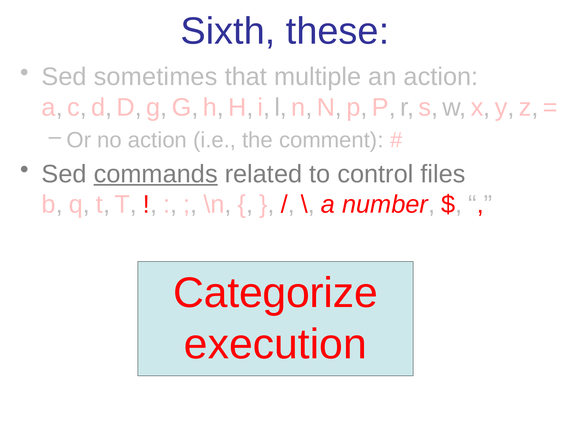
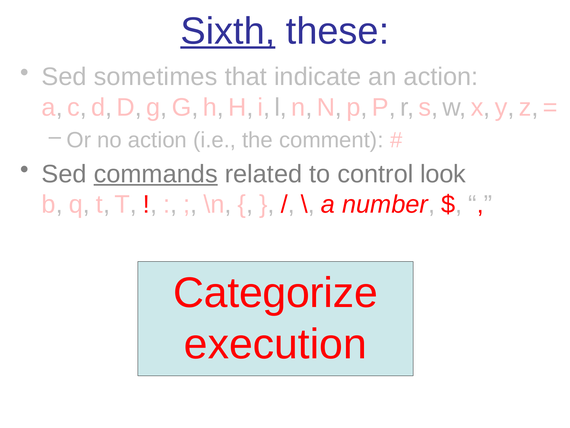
Sixth underline: none -> present
multiple: multiple -> indicate
files: files -> look
